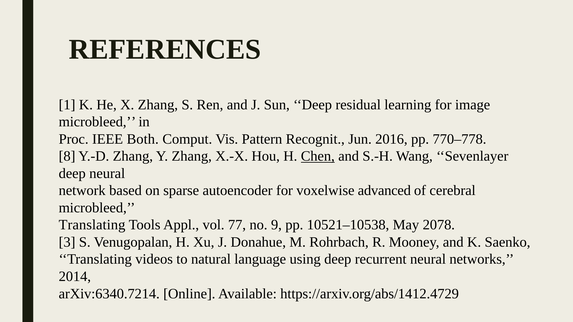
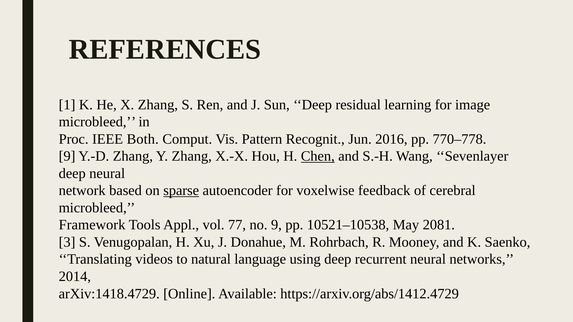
8 at (67, 156): 8 -> 9
sparse underline: none -> present
advanced: advanced -> feedback
Translating at (92, 225): Translating -> Framework
2078: 2078 -> 2081
arXiv:6340.7214: arXiv:6340.7214 -> arXiv:1418.4729
